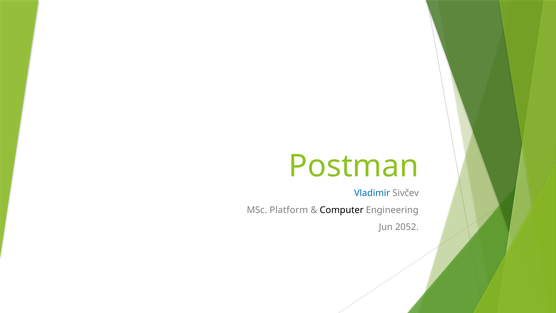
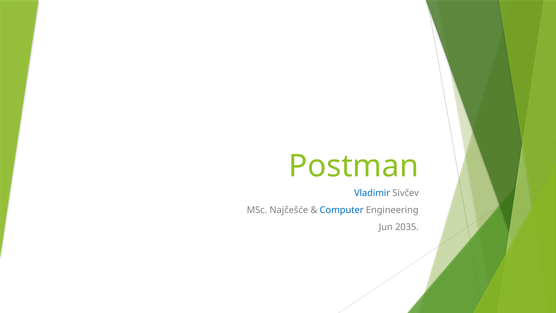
Platform: Platform -> Najčešće
Computer colour: black -> blue
2052: 2052 -> 2035
